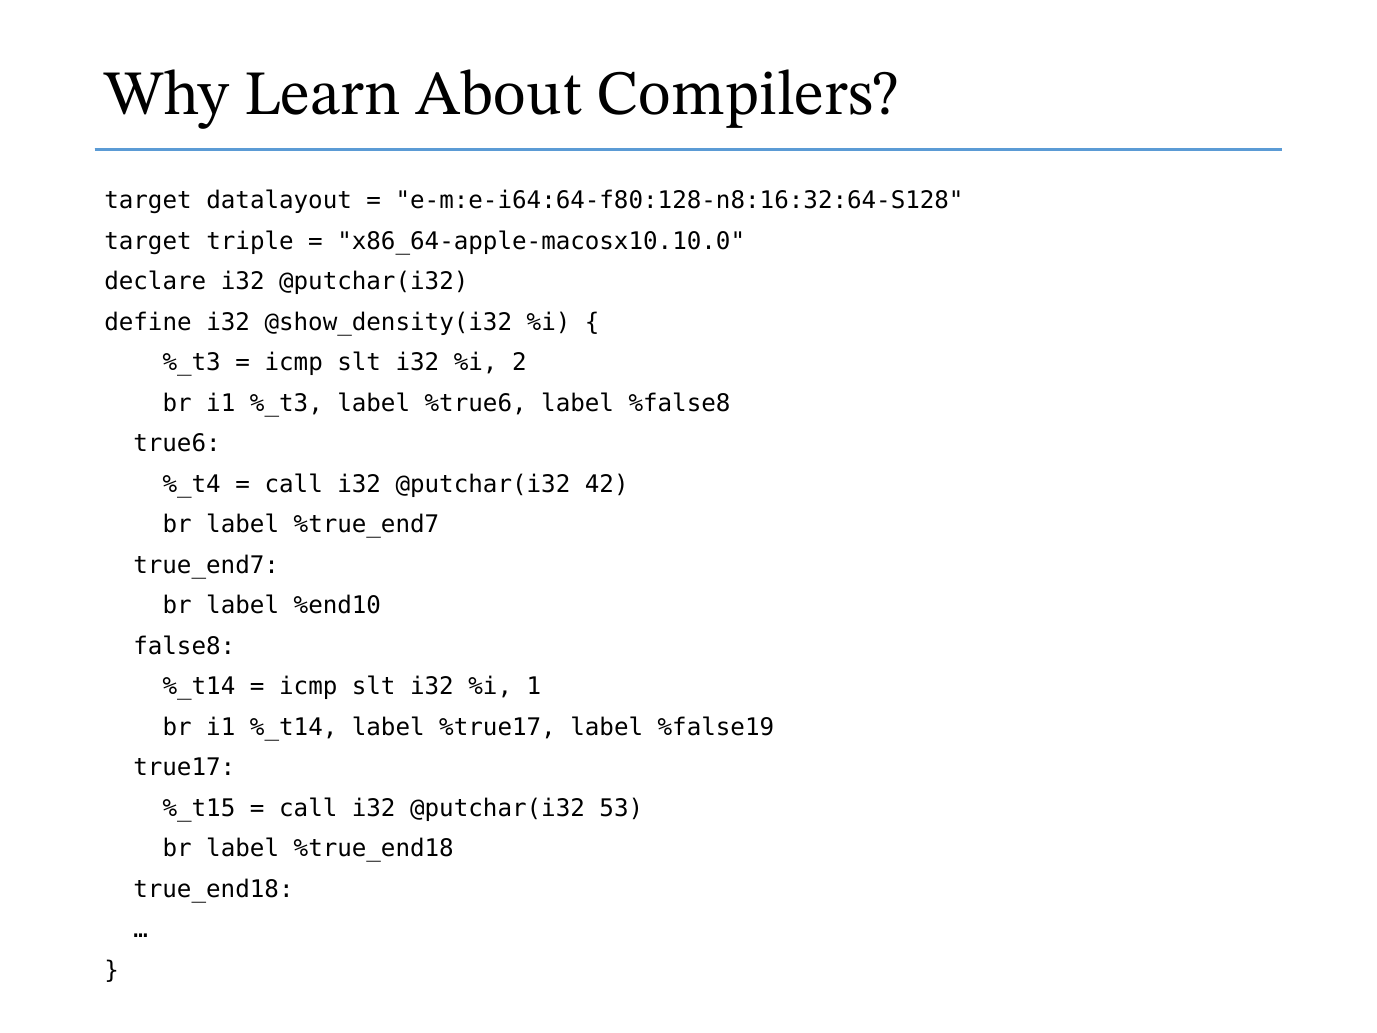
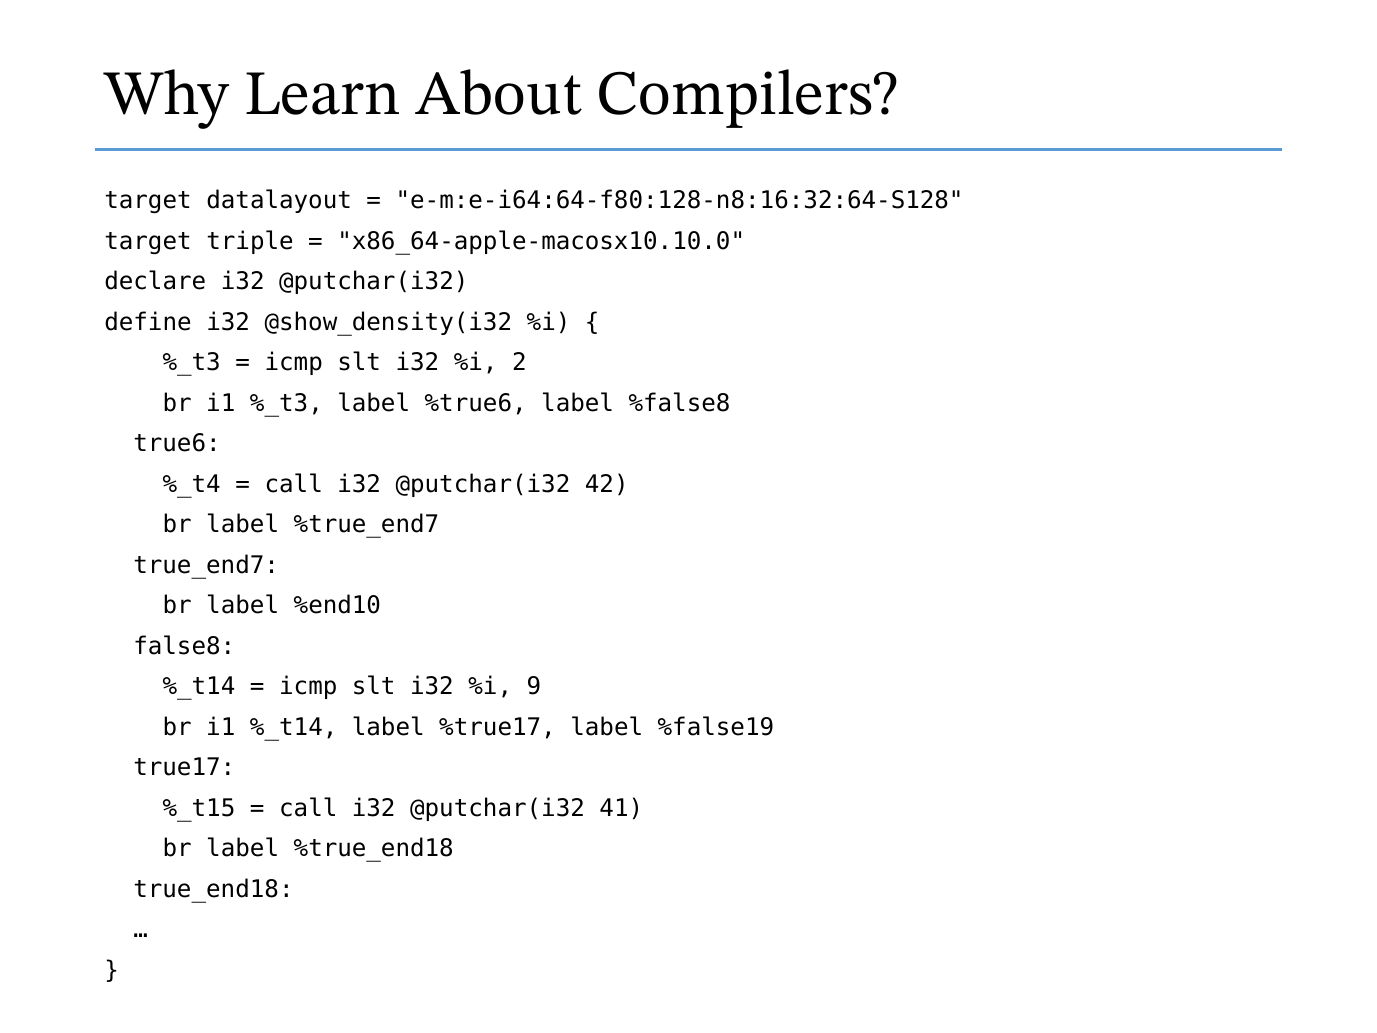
1: 1 -> 9
53: 53 -> 41
